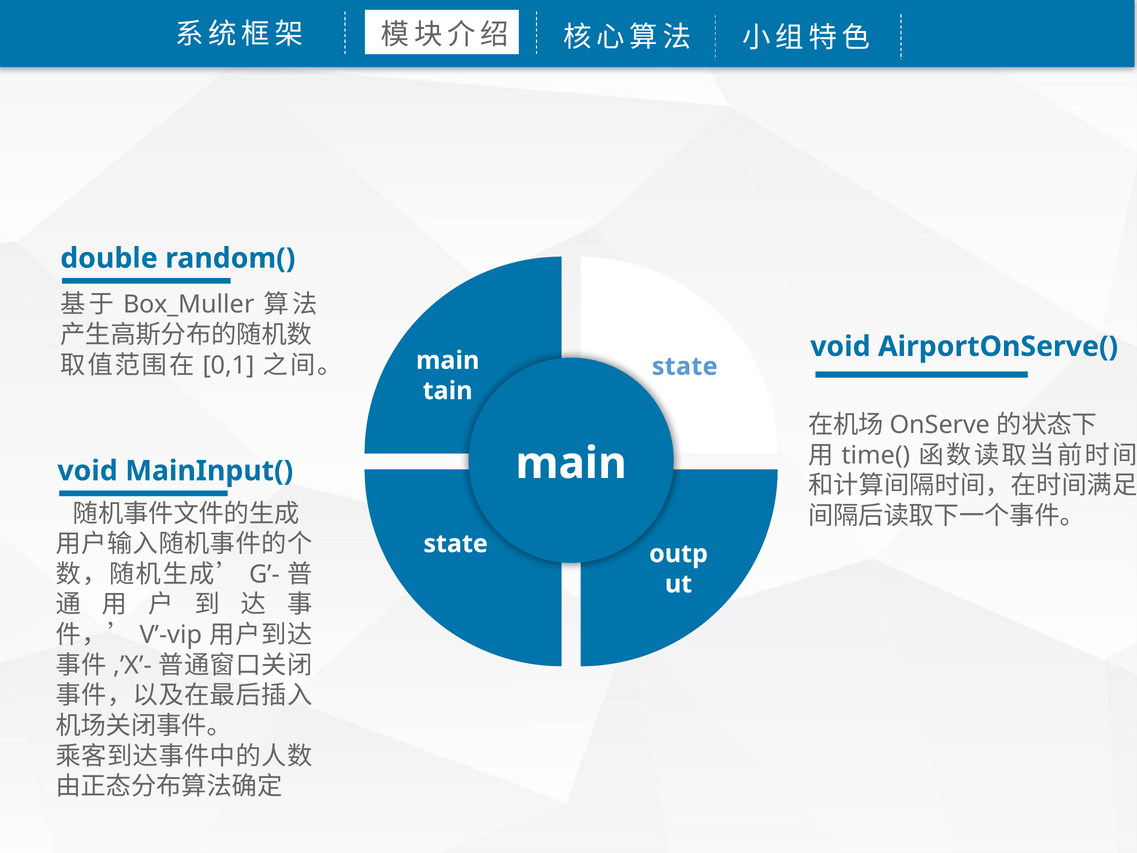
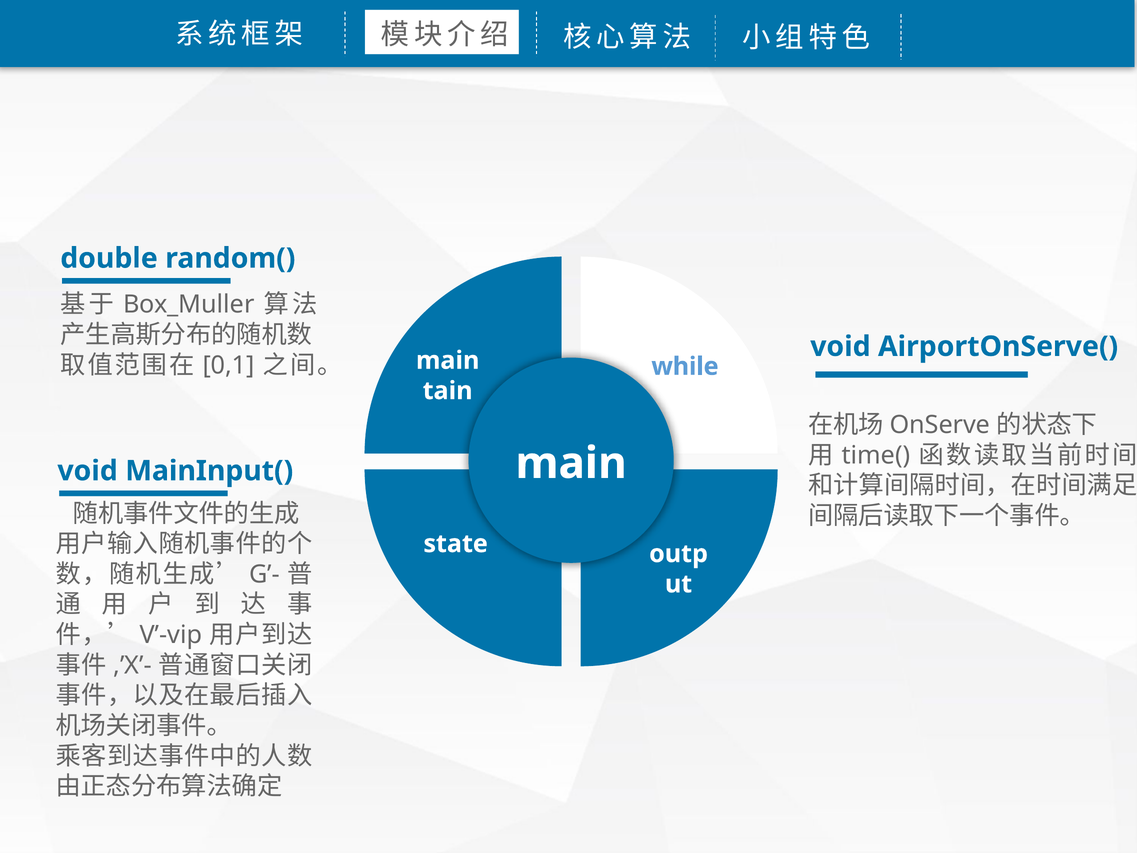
state at (685, 366): state -> while
